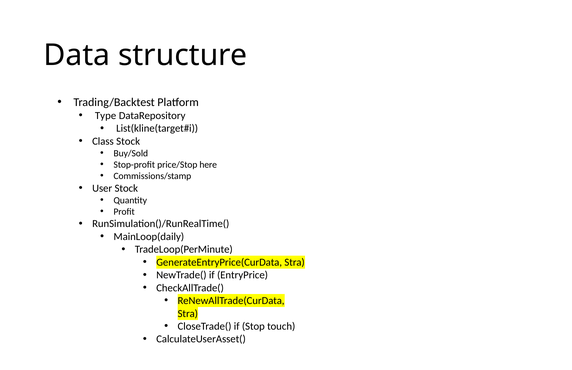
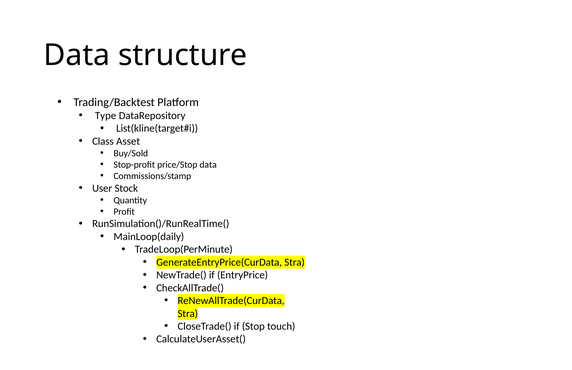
Class Stock: Stock -> Asset
price/Stop here: here -> data
